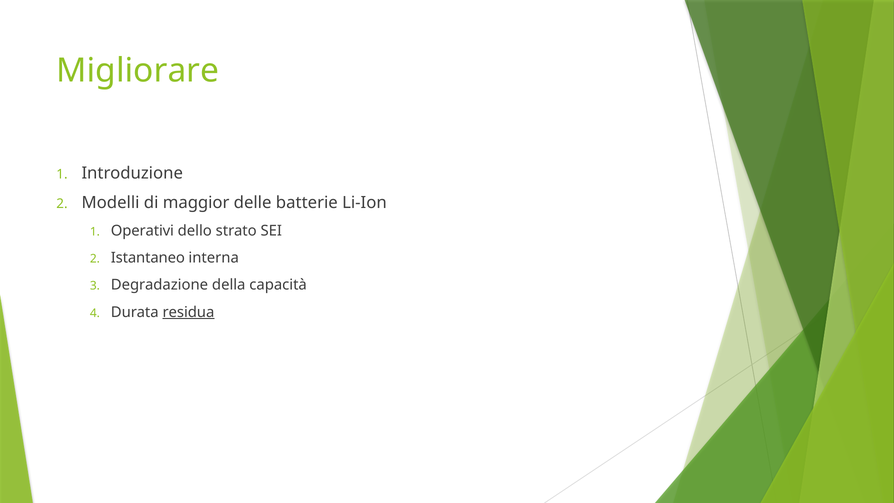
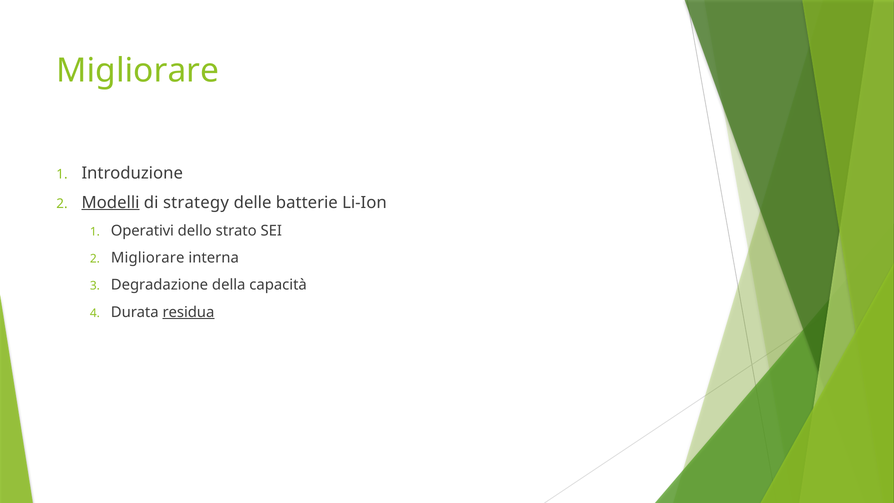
Modelli underline: none -> present
maggior: maggior -> strategy
Istantaneo at (148, 258): Istantaneo -> Migliorare
